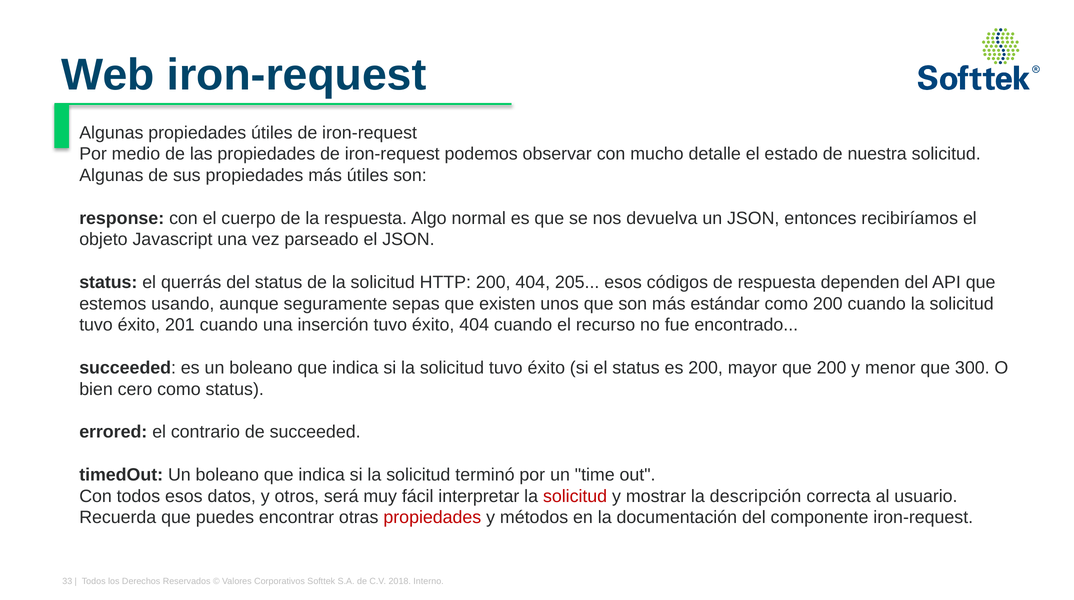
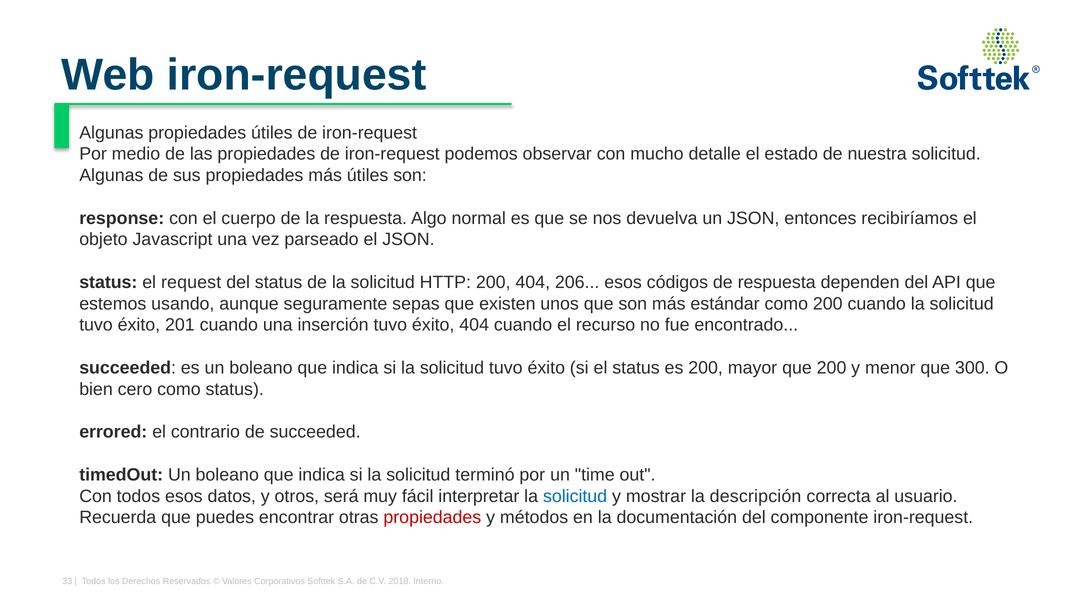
querrás: querrás -> request
205: 205 -> 206
solicitud at (575, 496) colour: red -> blue
